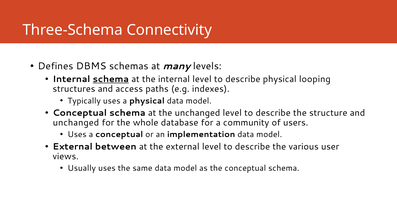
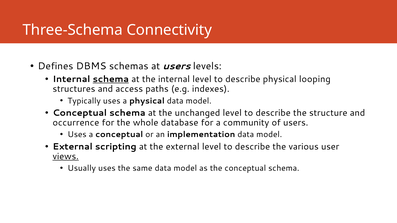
at many: many -> users
unchanged at (76, 123): unchanged -> occurrence
between: between -> scripting
views underline: none -> present
